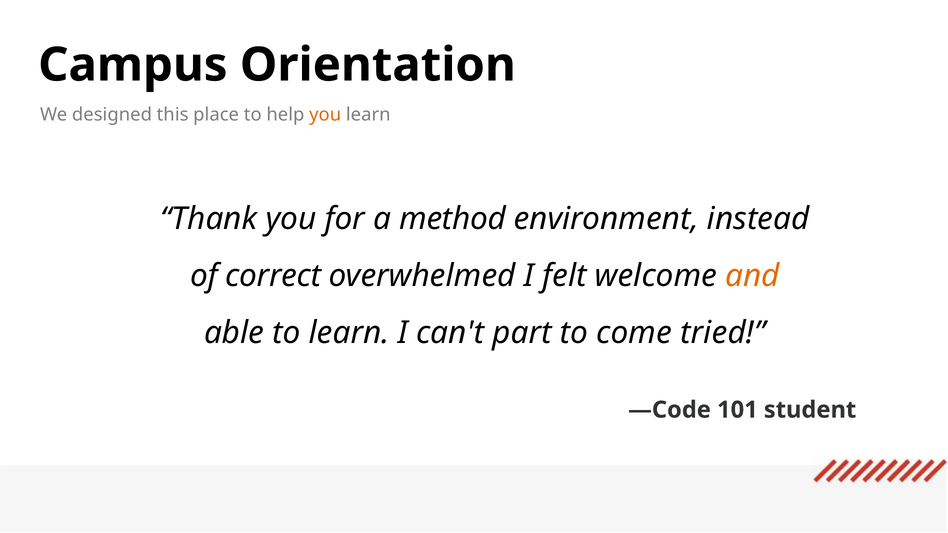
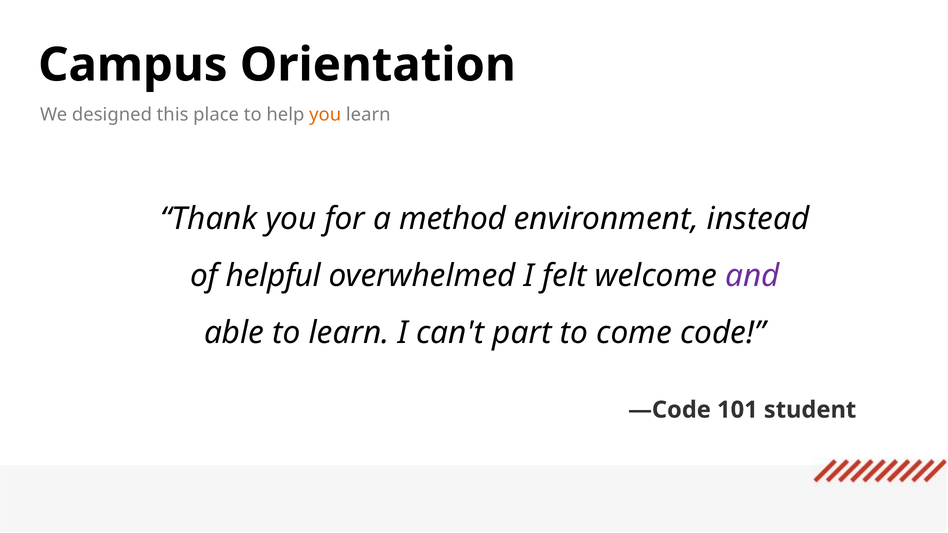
correct: correct -> helpful
and colour: orange -> purple
tried: tried -> code
